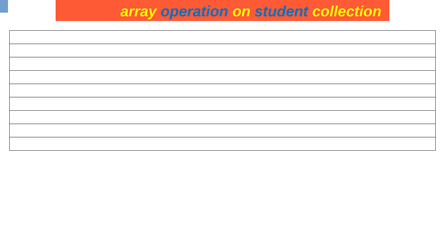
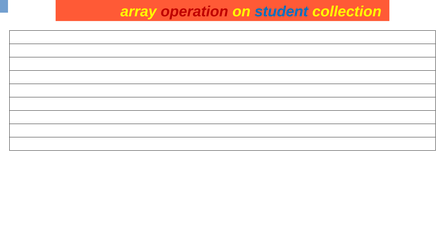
operation colour: blue -> red
